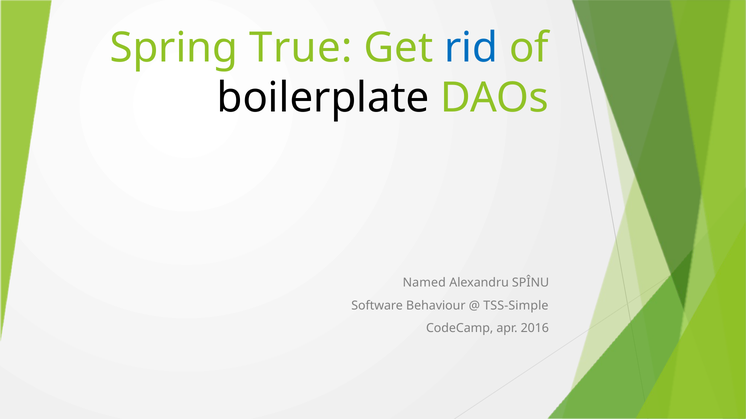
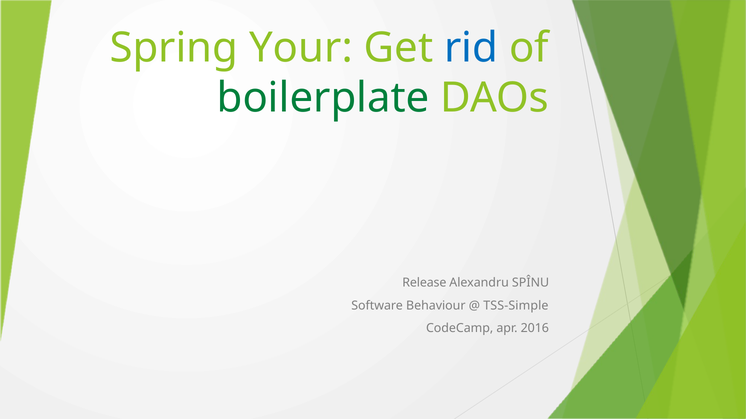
True: True -> Your
boilerplate colour: black -> green
Named: Named -> Release
